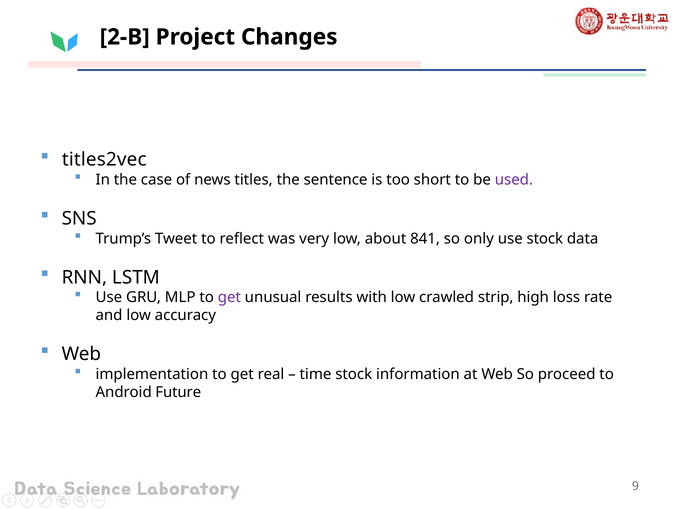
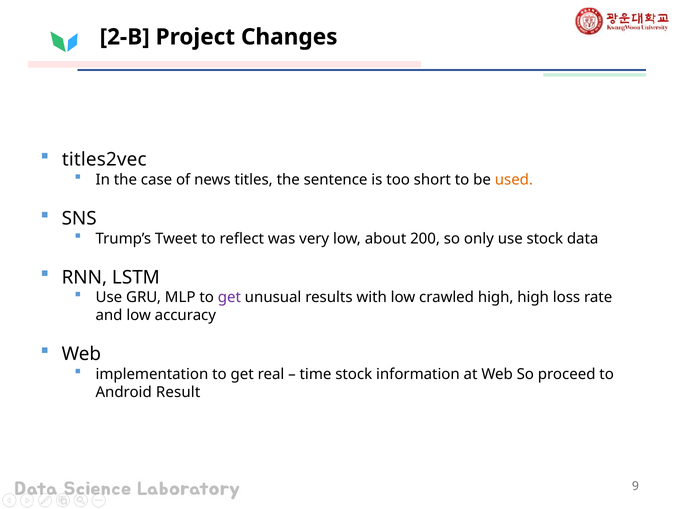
used colour: purple -> orange
841: 841 -> 200
crawled strip: strip -> high
Future: Future -> Result
